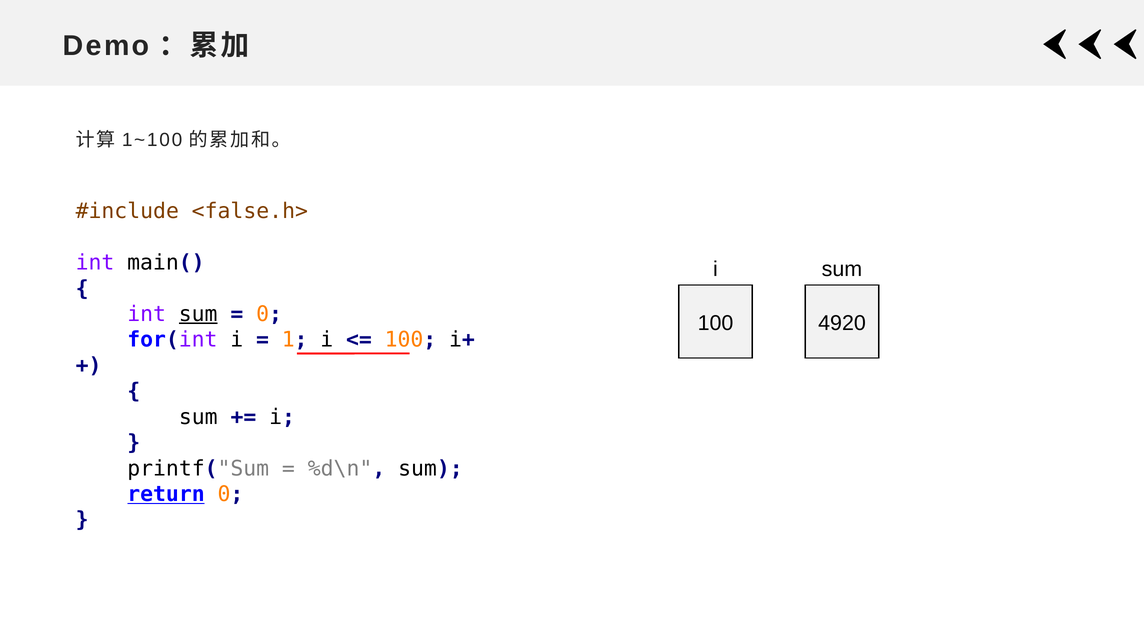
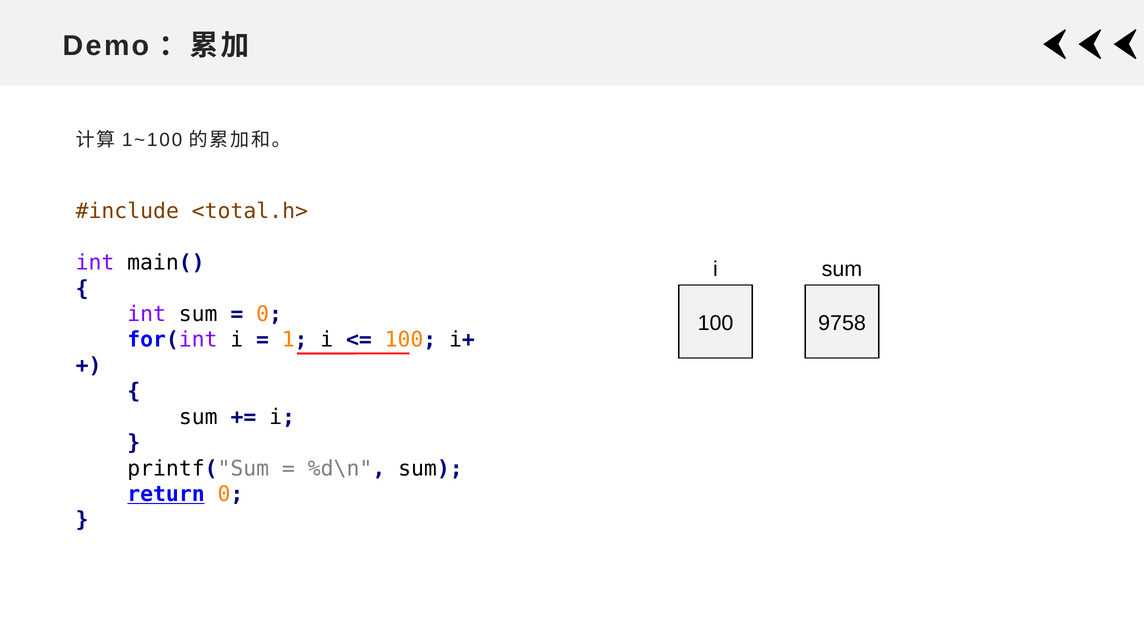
<false.h>: <false.h> -> <total.h>
sum at (198, 314) underline: present -> none
4920: 4920 -> 9758
